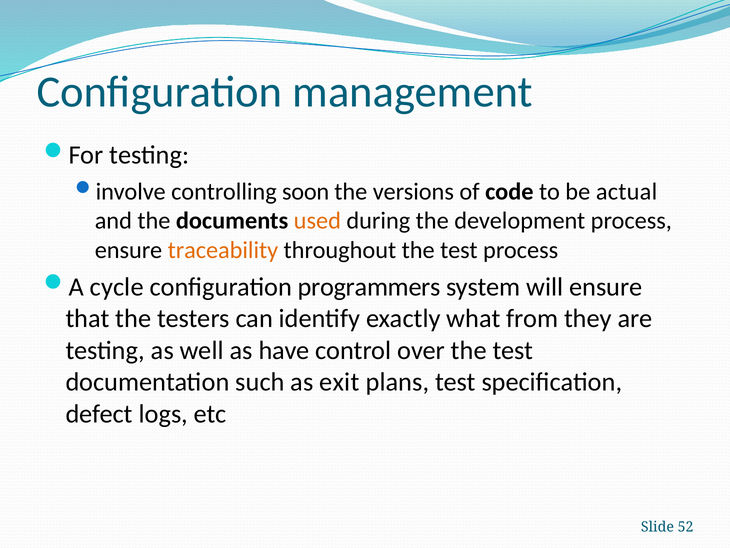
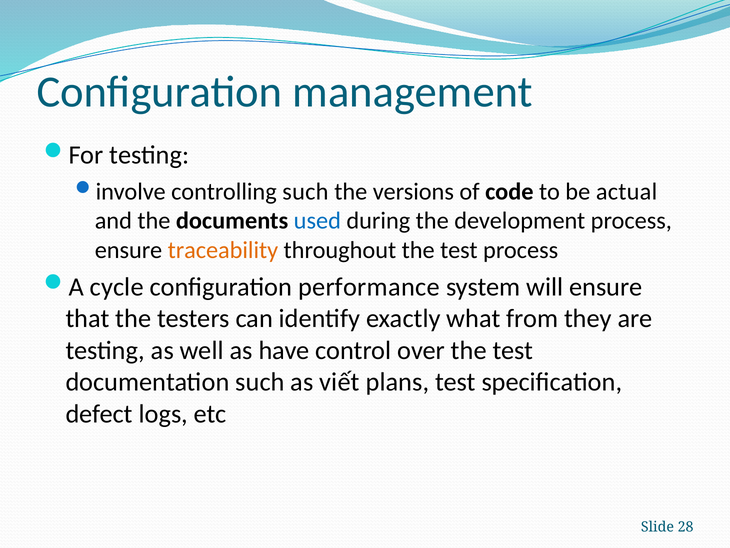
controlling soon: soon -> such
used colour: orange -> blue
programmers: programmers -> performance
exit: exit -> viết
52: 52 -> 28
